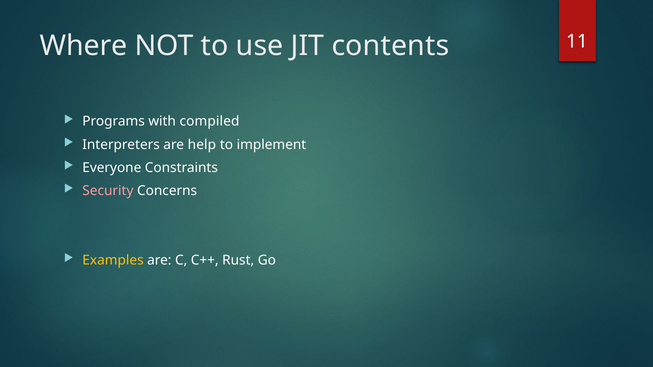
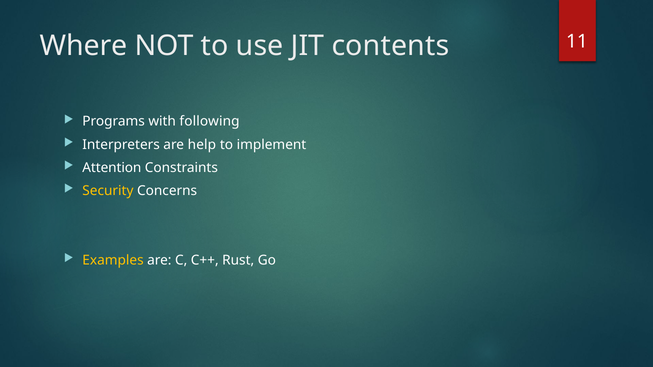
compiled: compiled -> following
Everyone: Everyone -> Attention
Security colour: pink -> yellow
